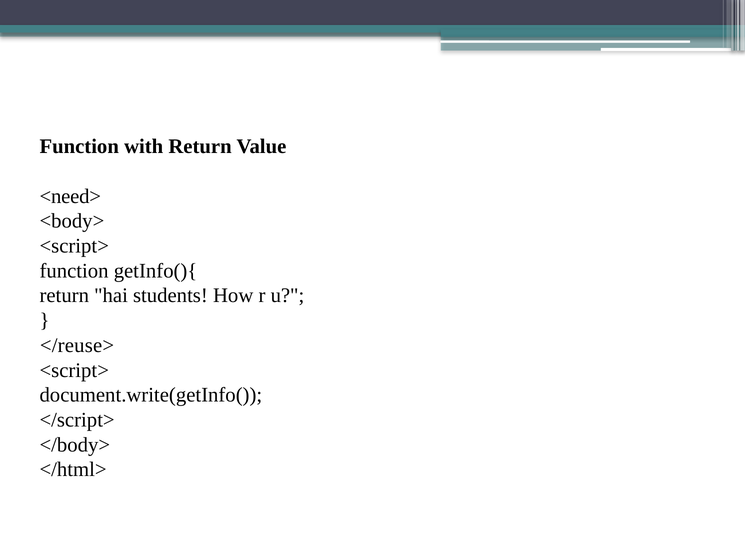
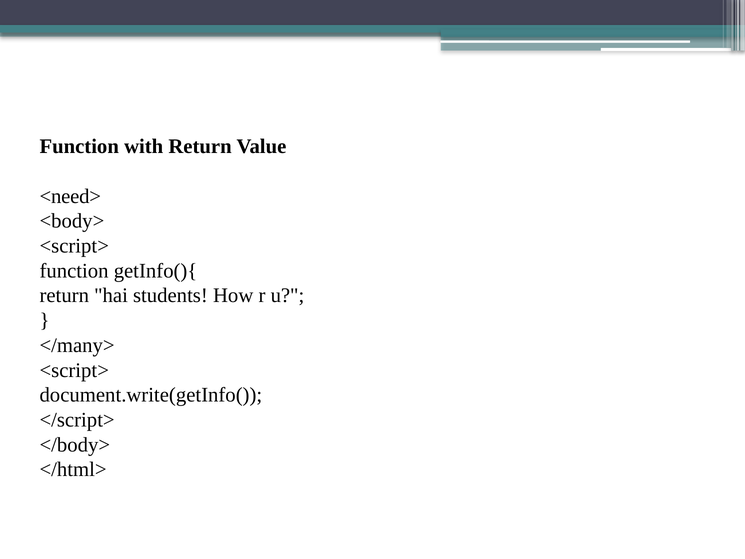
</reuse>: </reuse> -> </many>
